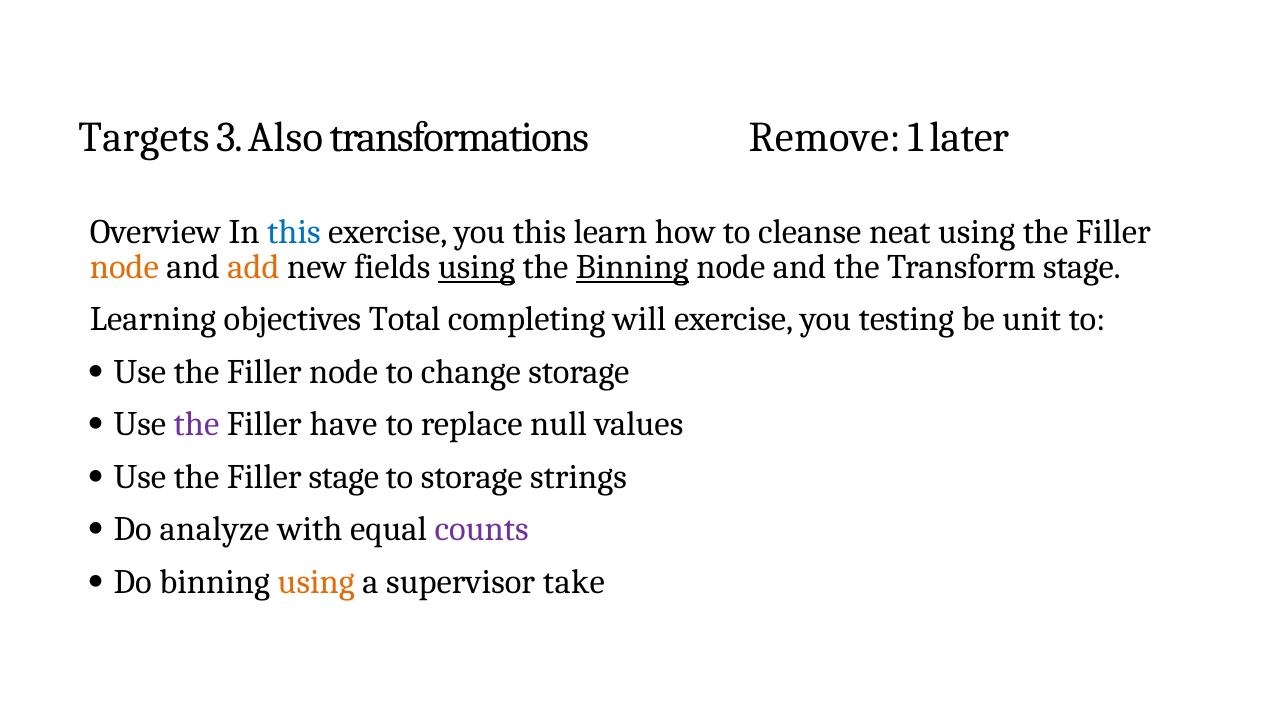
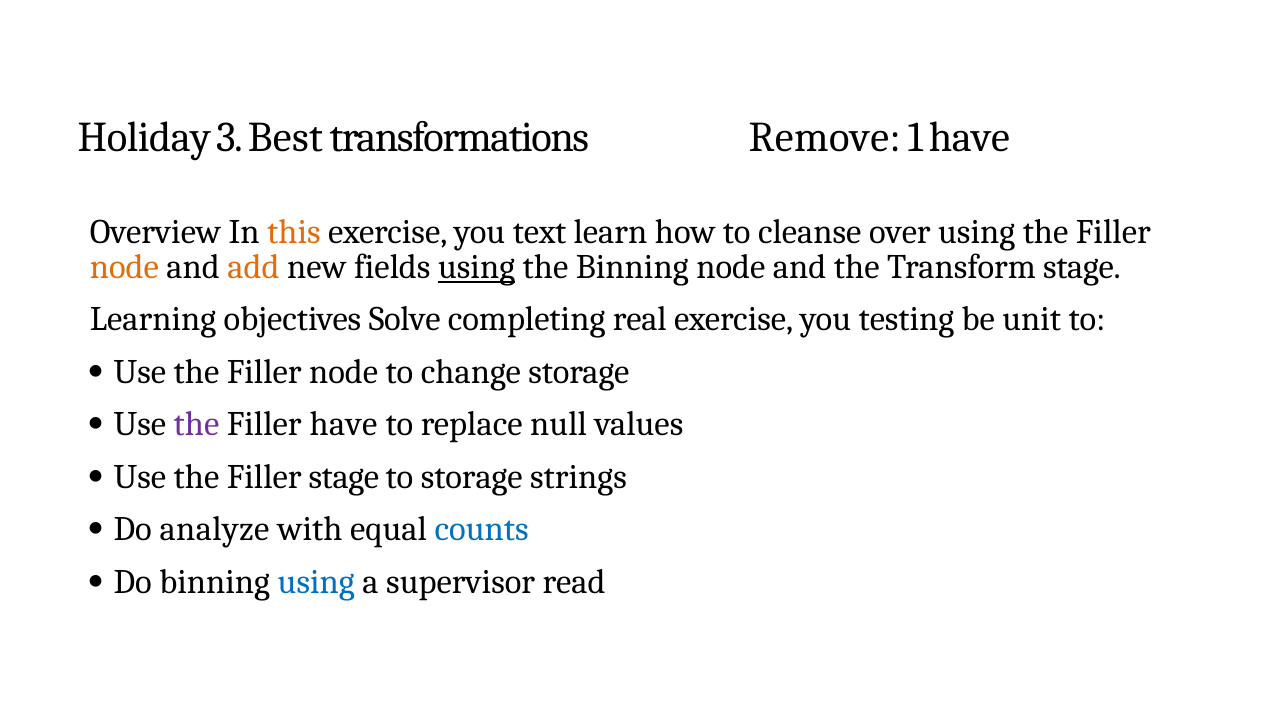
Targets: Targets -> Holiday
Also: Also -> Best
1 later: later -> have
this at (294, 232) colour: blue -> orange
you this: this -> text
neat: neat -> over
Binning at (632, 267) underline: present -> none
Total: Total -> Solve
will: will -> real
counts colour: purple -> blue
using at (316, 582) colour: orange -> blue
take: take -> read
